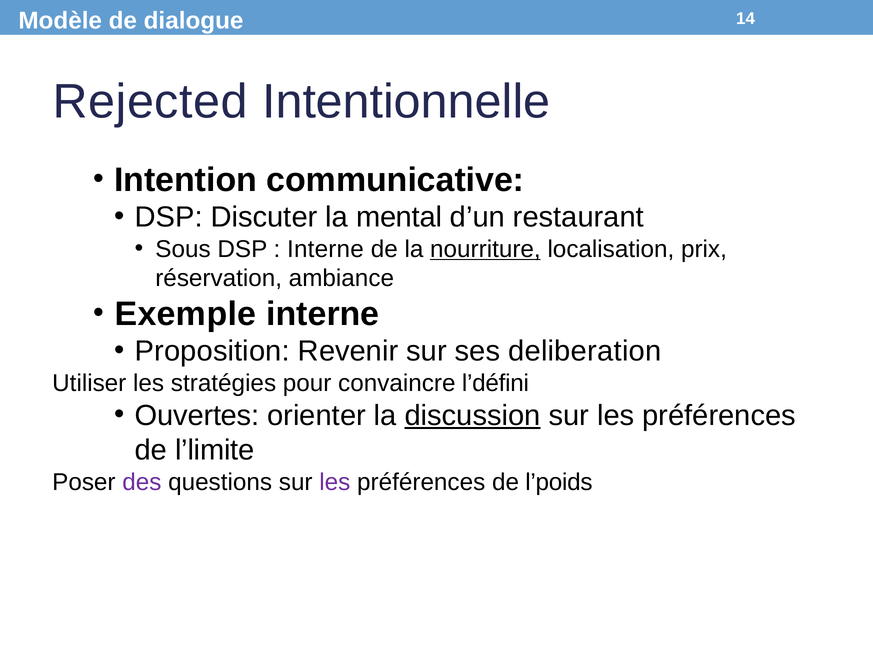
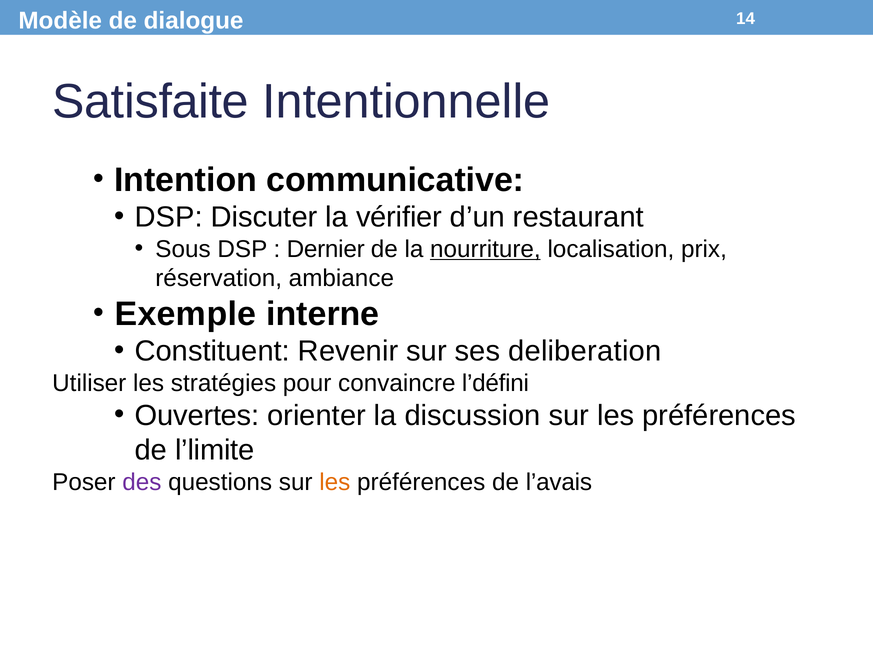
Rejected: Rejected -> Satisfaite
mental: mental -> vérifier
Interne at (325, 249): Interne -> Dernier
Proposition: Proposition -> Constituent
discussion underline: present -> none
les at (335, 482) colour: purple -> orange
l’poids: l’poids -> l’avais
